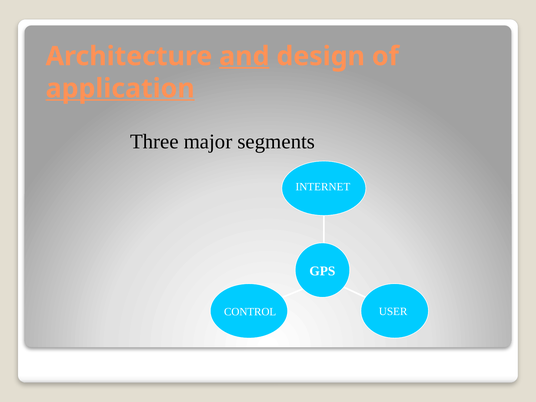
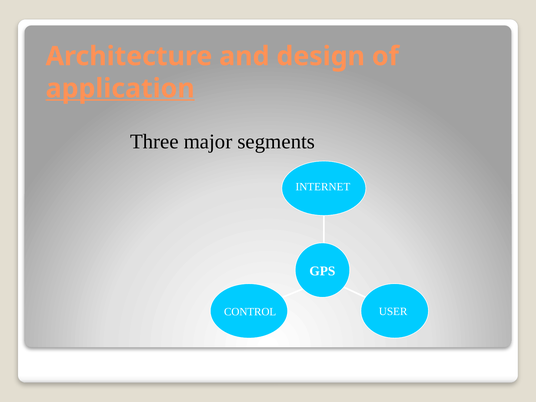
and underline: present -> none
